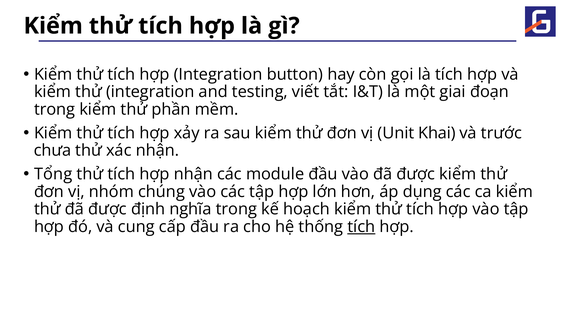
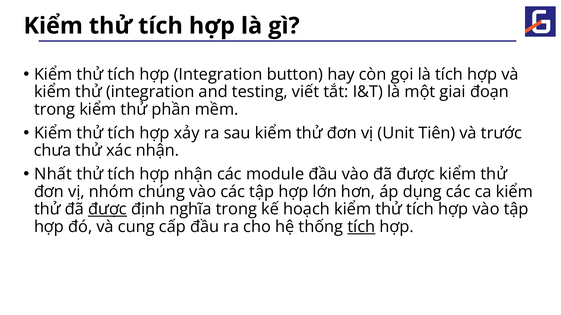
Khai: Khai -> Tiên
Tổng: Tổng -> Nhất
được at (108, 210) underline: none -> present
